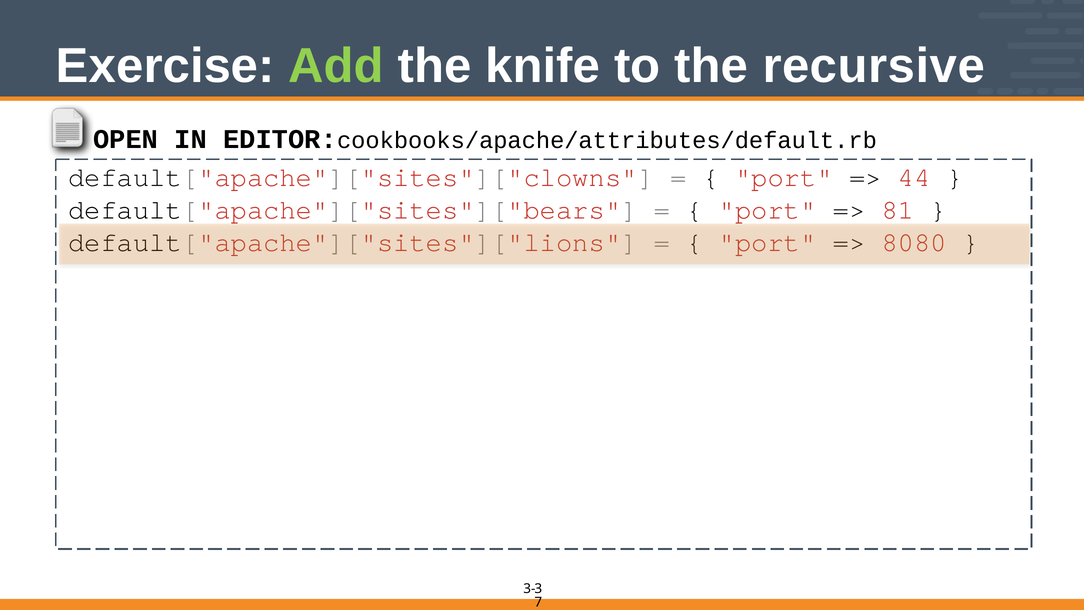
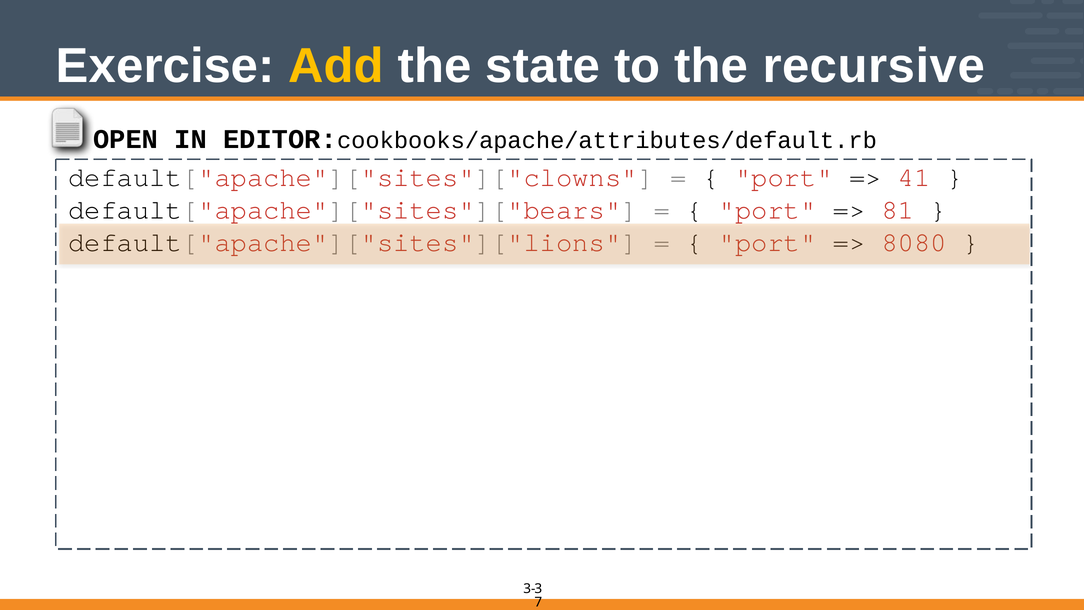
Add colour: light green -> yellow
knife: knife -> state
44: 44 -> 41
